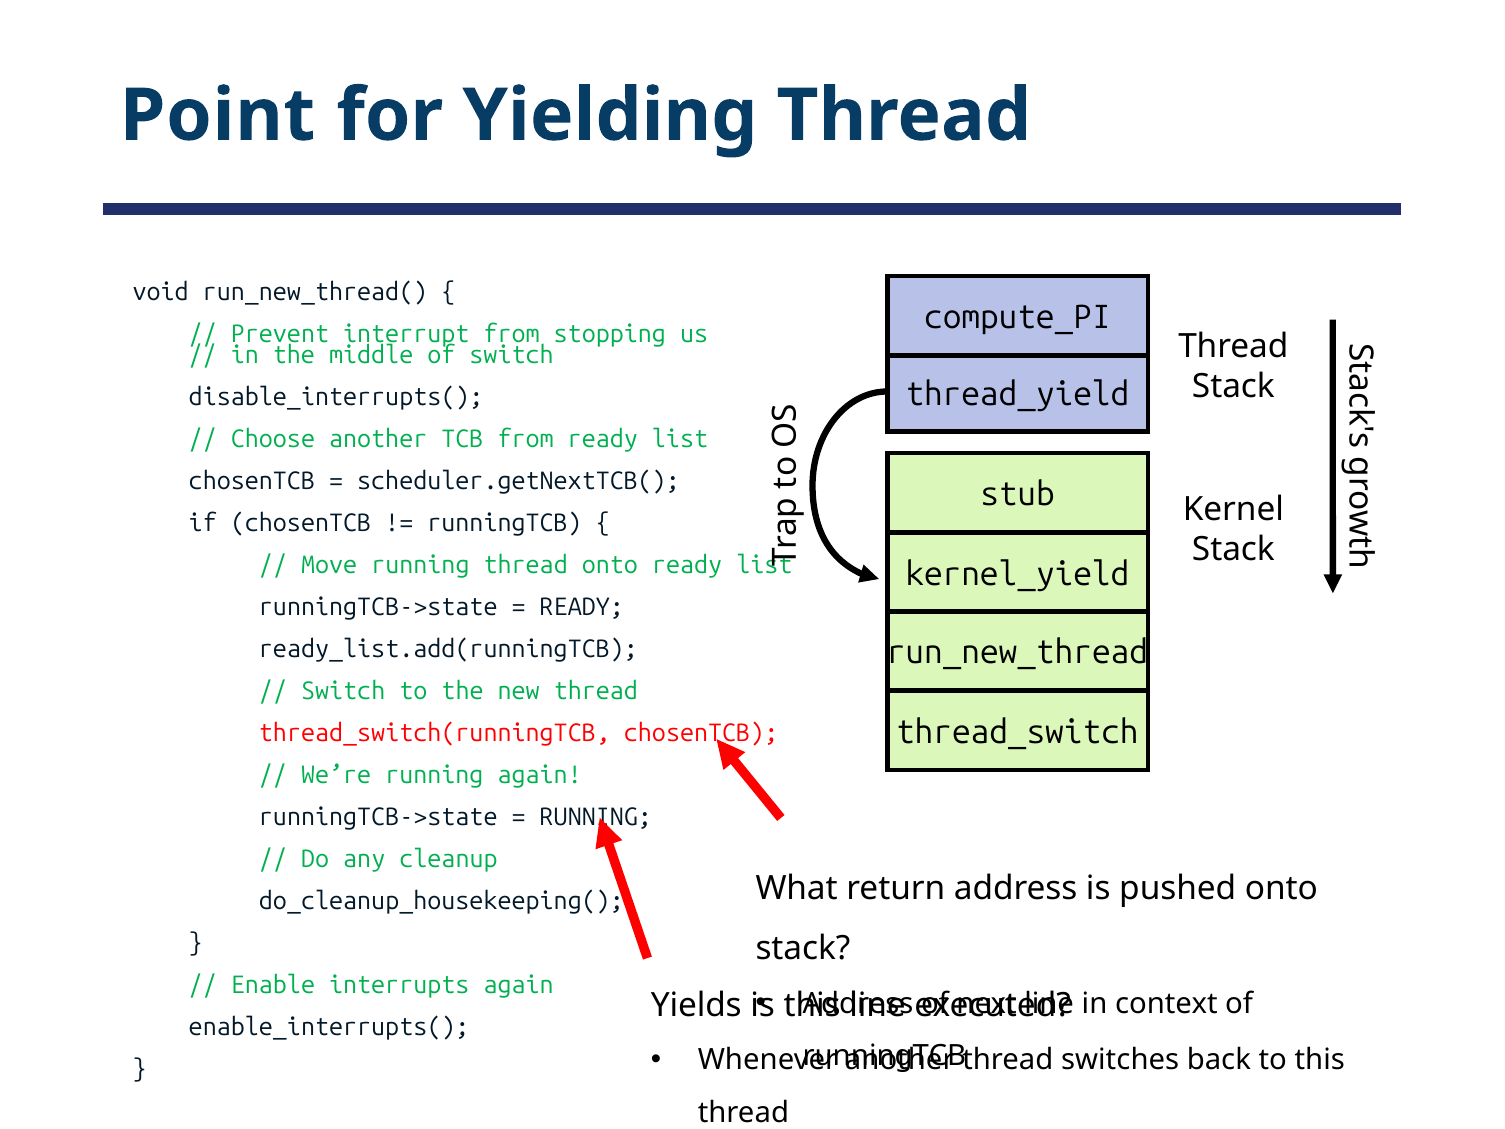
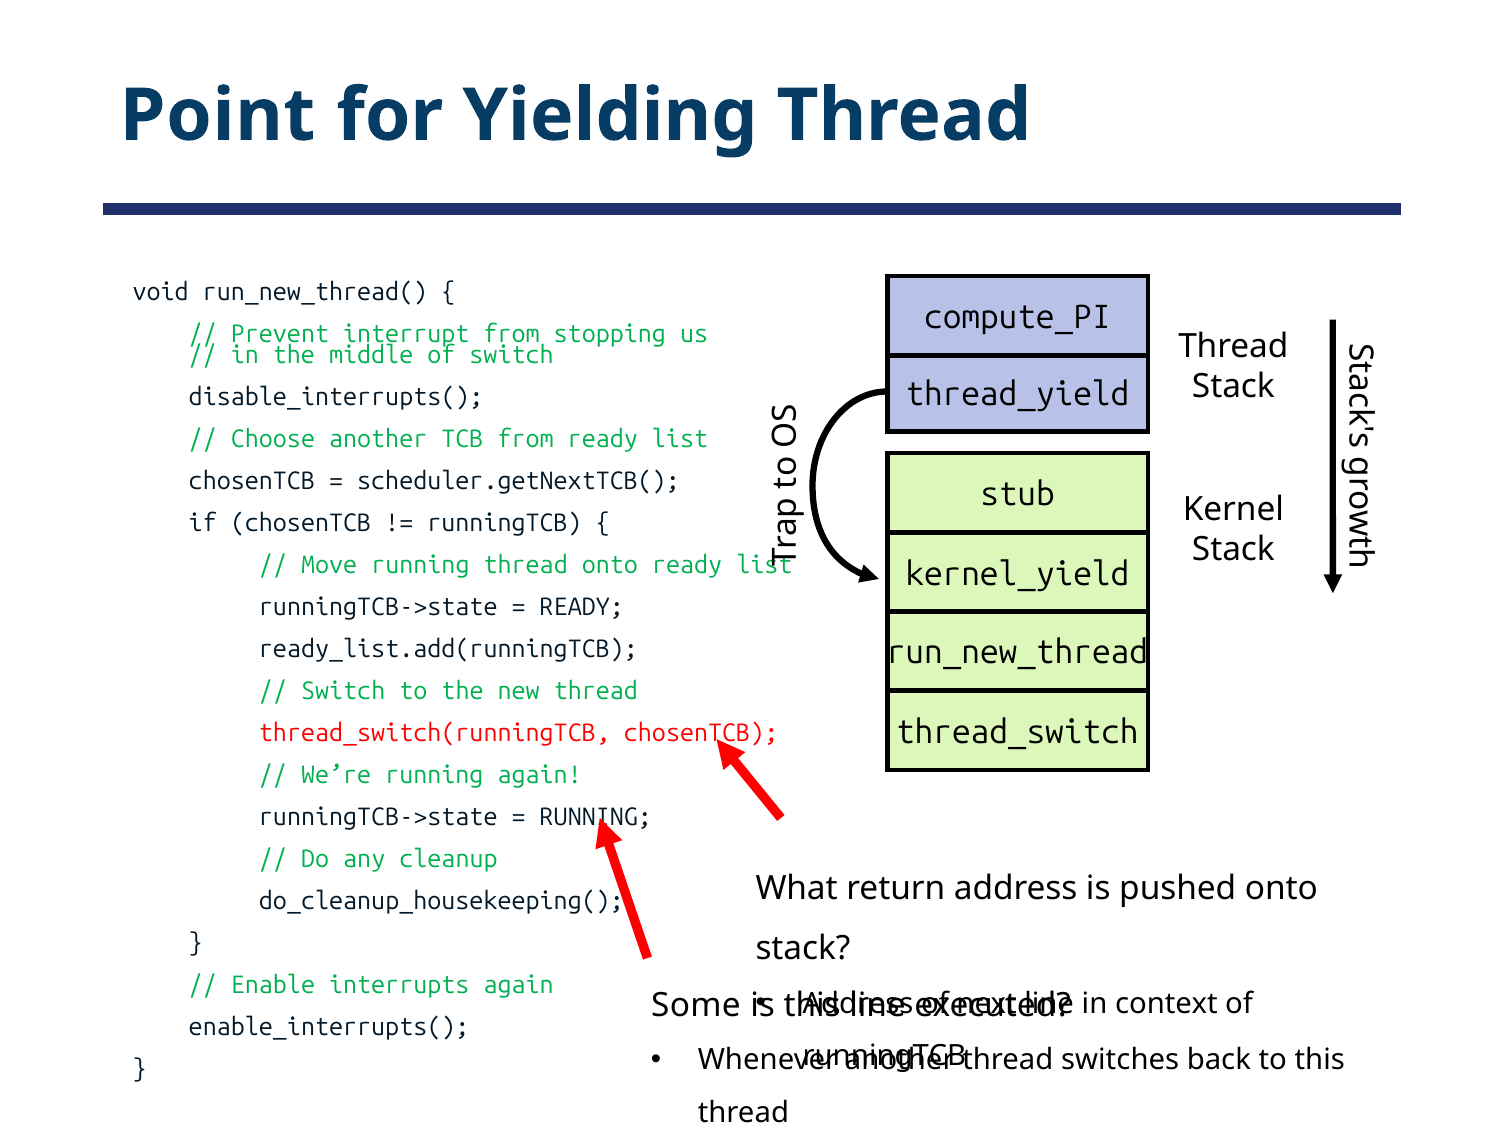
Yields: Yields -> Some
